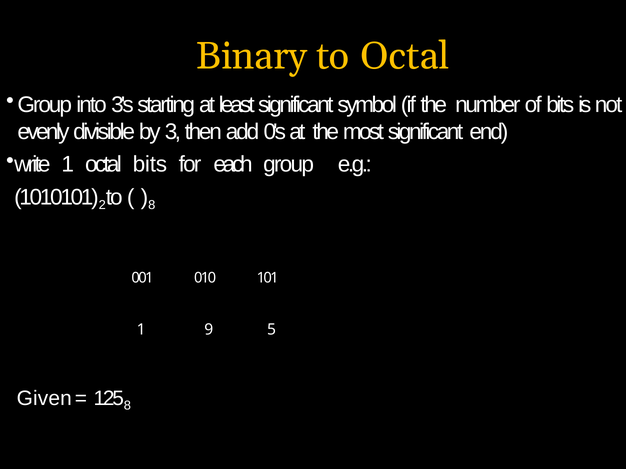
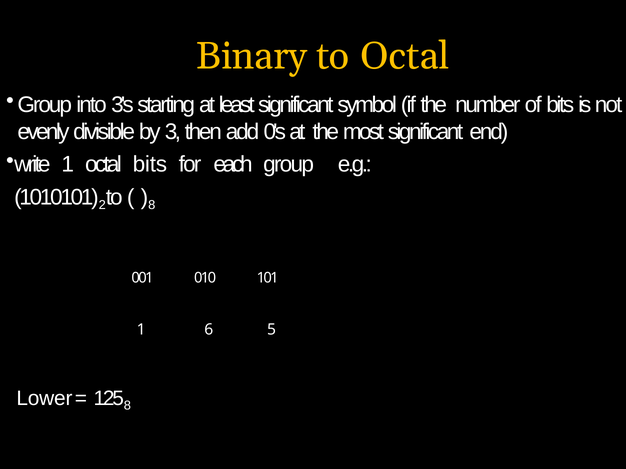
9: 9 -> 6
Given: Given -> Lower
